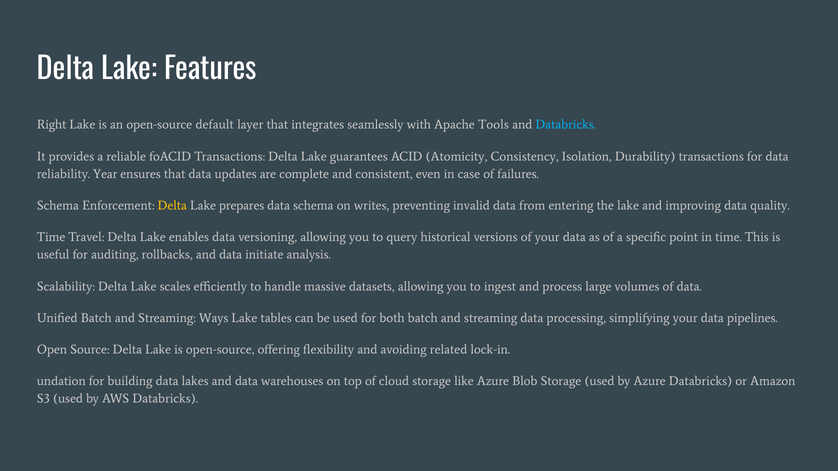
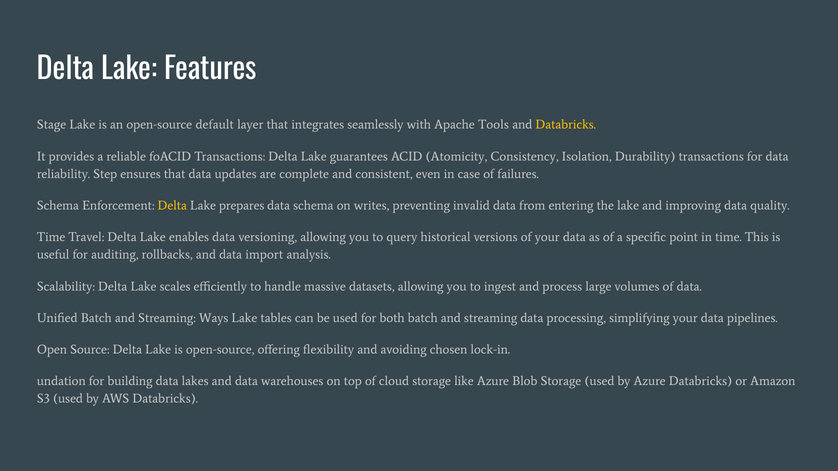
Right: Right -> Stage
Databricks at (566, 125) colour: light blue -> yellow
Year: Year -> Step
initiate: initiate -> import
related: related -> chosen
